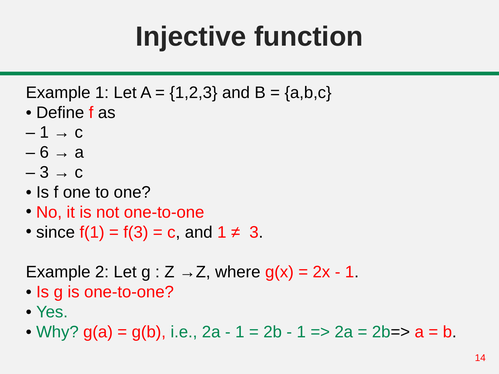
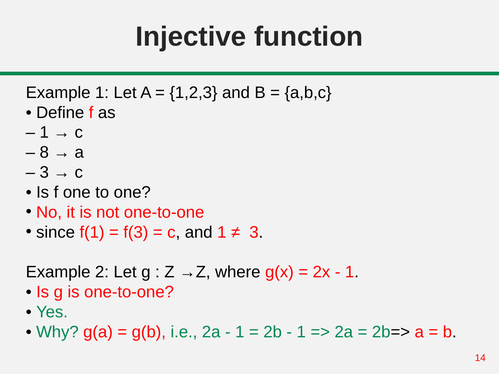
6: 6 -> 8
